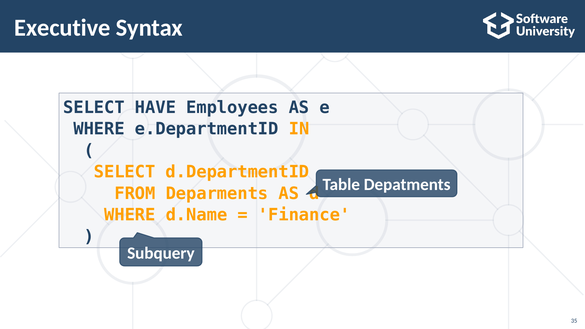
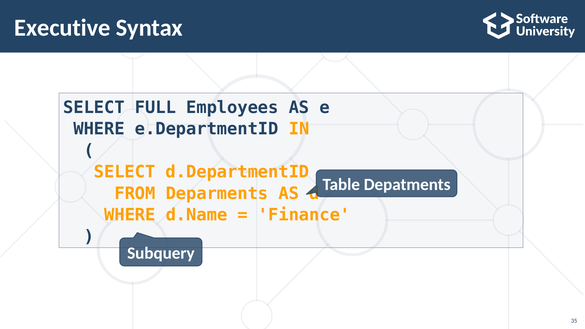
HAVE: HAVE -> FULL
